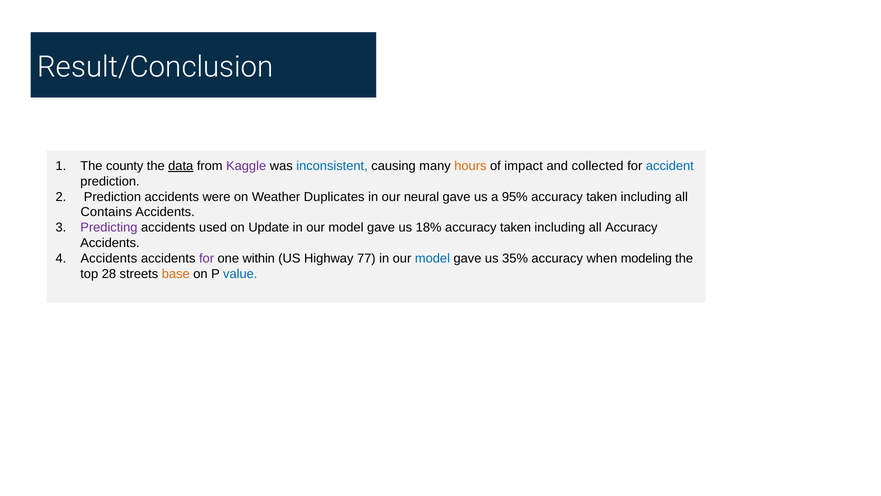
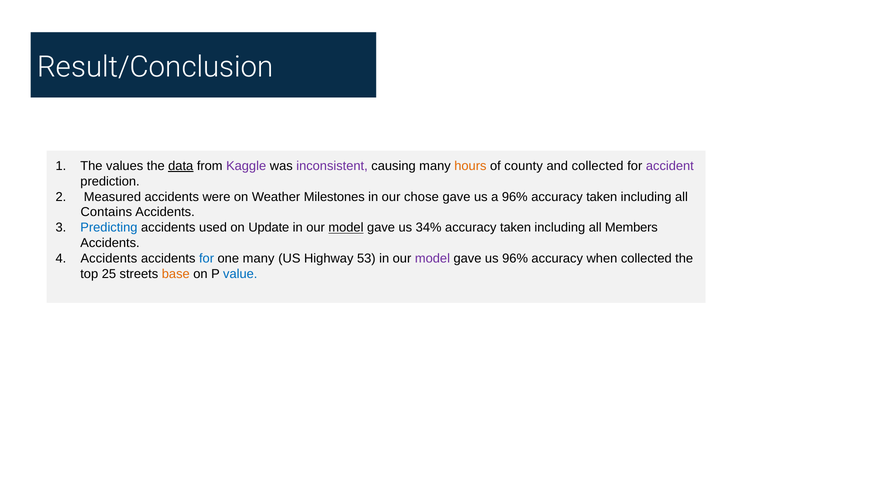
county: county -> values
inconsistent colour: blue -> purple
impact: impact -> county
accident colour: blue -> purple
Prediction at (112, 197): Prediction -> Measured
Duplicates: Duplicates -> Milestones
neural: neural -> chose
a 95%: 95% -> 96%
Predicting colour: purple -> blue
model at (346, 227) underline: none -> present
18%: 18% -> 34%
all Accuracy: Accuracy -> Members
for at (207, 258) colour: purple -> blue
one within: within -> many
77: 77 -> 53
model at (432, 258) colour: blue -> purple
us 35%: 35% -> 96%
when modeling: modeling -> collected
28: 28 -> 25
